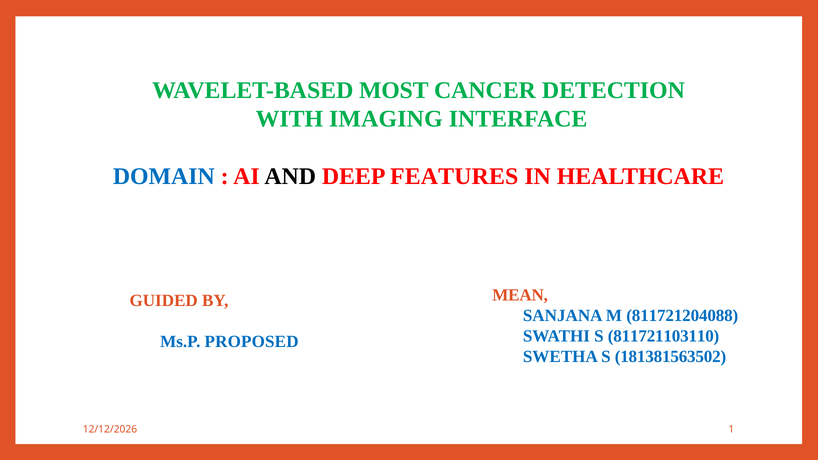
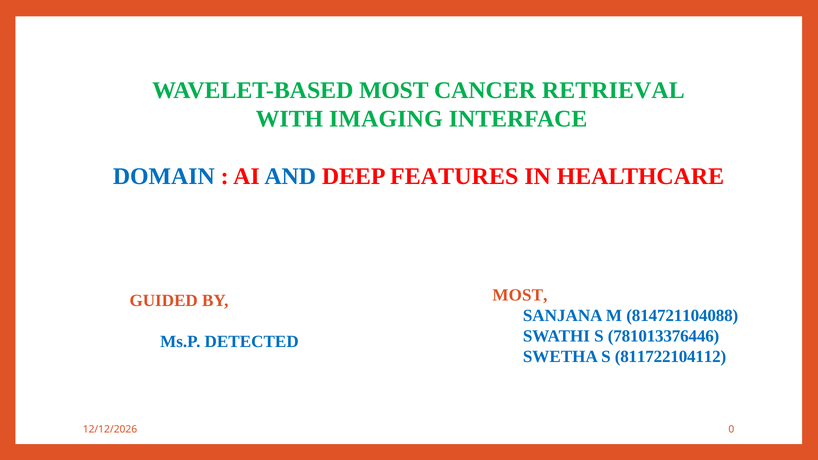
DETECTION: DETECTION -> RETRIEVAL
AND colour: black -> blue
MEAN at (520, 295): MEAN -> MOST
811721204088: 811721204088 -> 814721104088
811721103110: 811721103110 -> 781013376446
PROPOSED: PROPOSED -> DETECTED
181381563502: 181381563502 -> 811722104112
1: 1 -> 0
